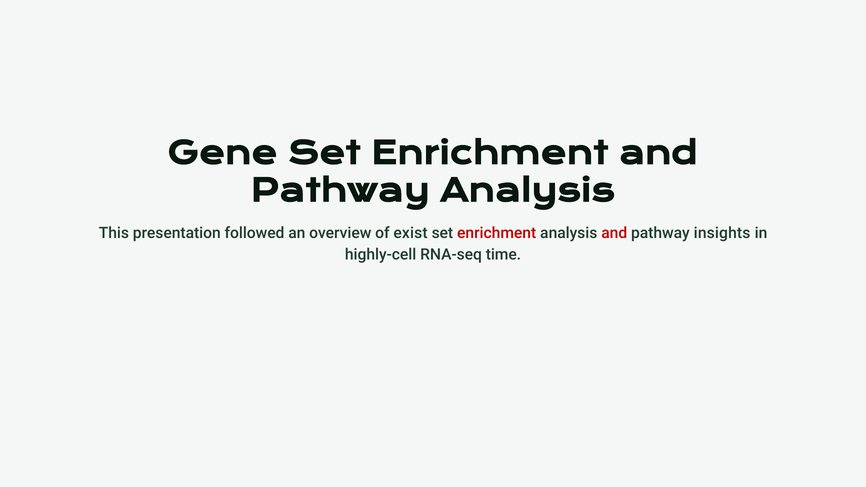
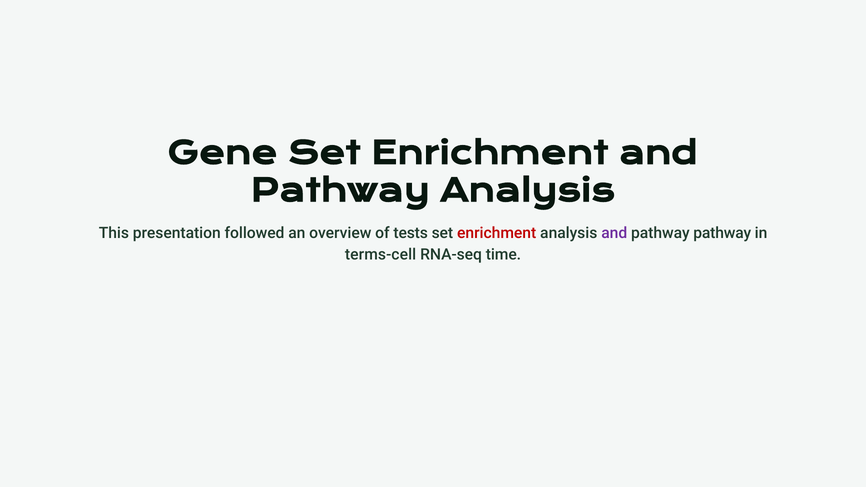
exist: exist -> tests
and at (614, 233) colour: red -> purple
pathway insights: insights -> pathway
highly-cell: highly-cell -> terms-cell
